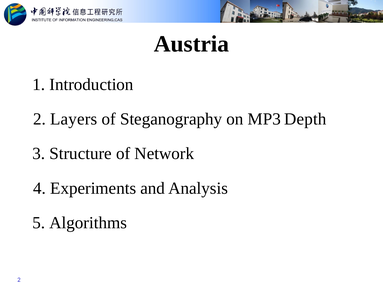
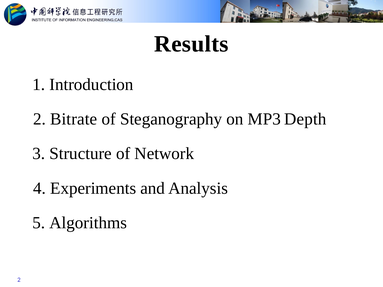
Austria: Austria -> Results
Layers: Layers -> Bitrate
